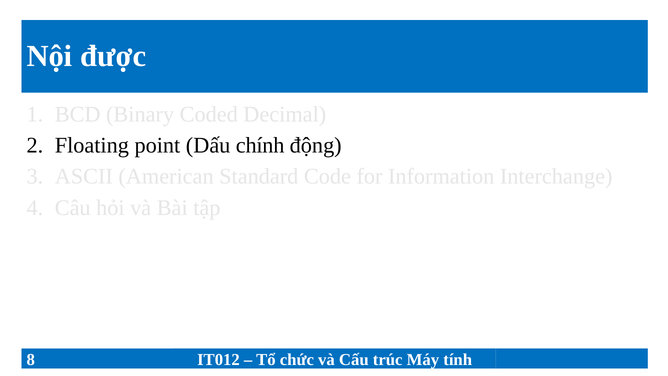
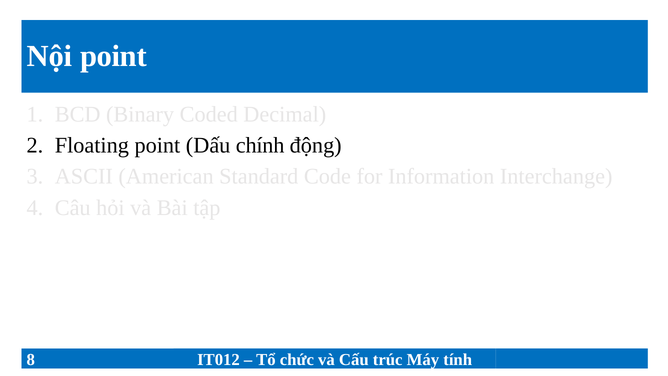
Nội được: được -> point
